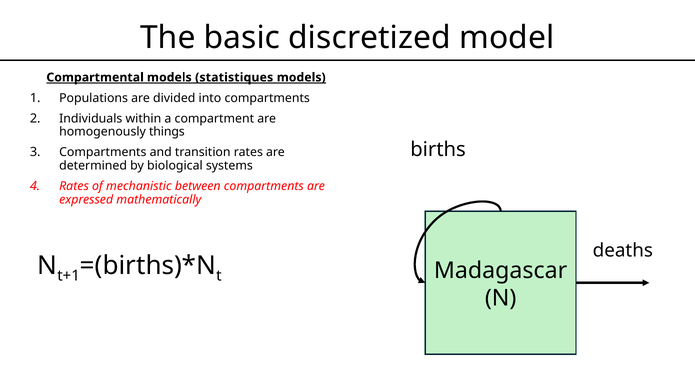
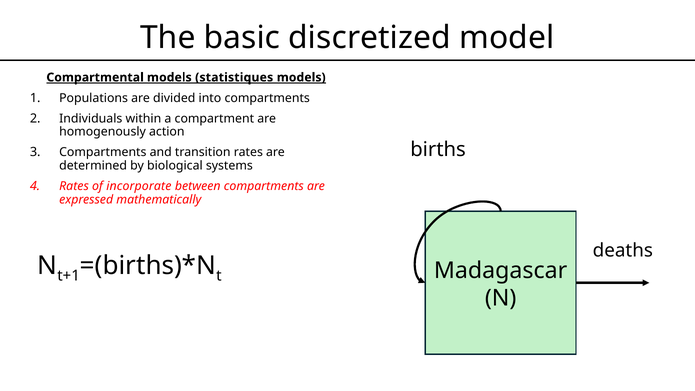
things: things -> action
mechanistic: mechanistic -> incorporate
